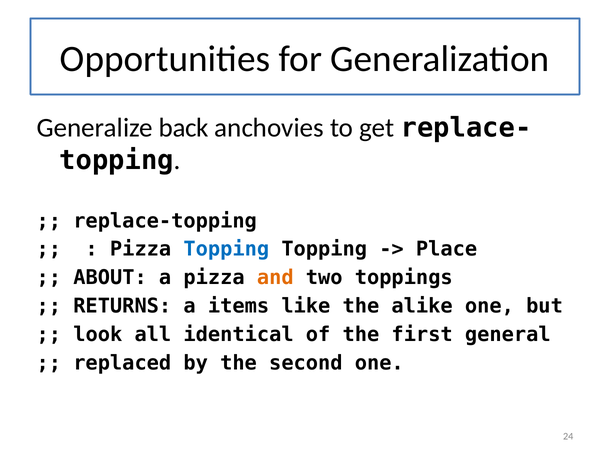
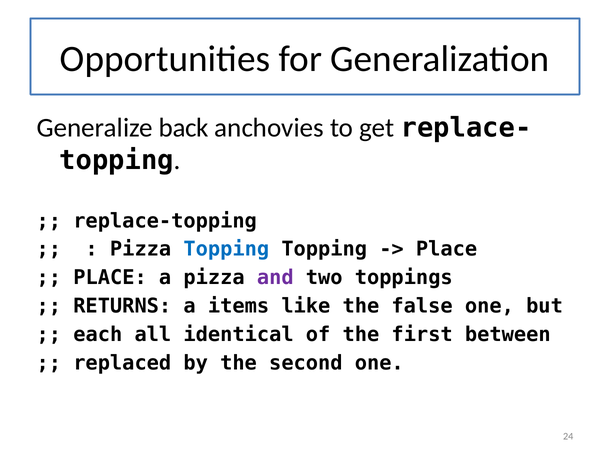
ABOUT at (110, 278): ABOUT -> PLACE
and colour: orange -> purple
alike: alike -> false
look: look -> each
general: general -> between
